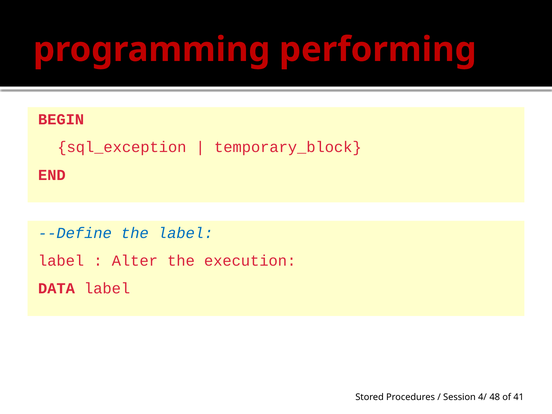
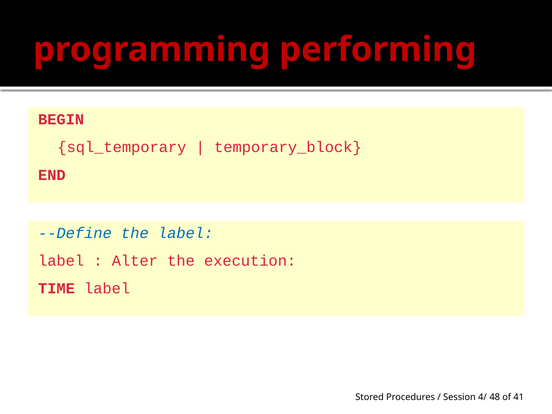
sql_exception: sql_exception -> sql_temporary
DATA: DATA -> TIME
